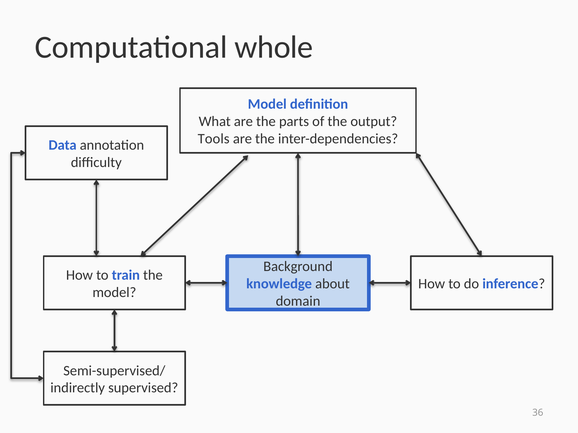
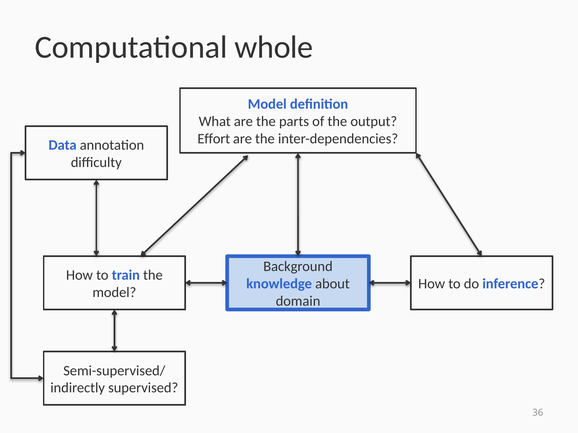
Tools: Tools -> Effort
